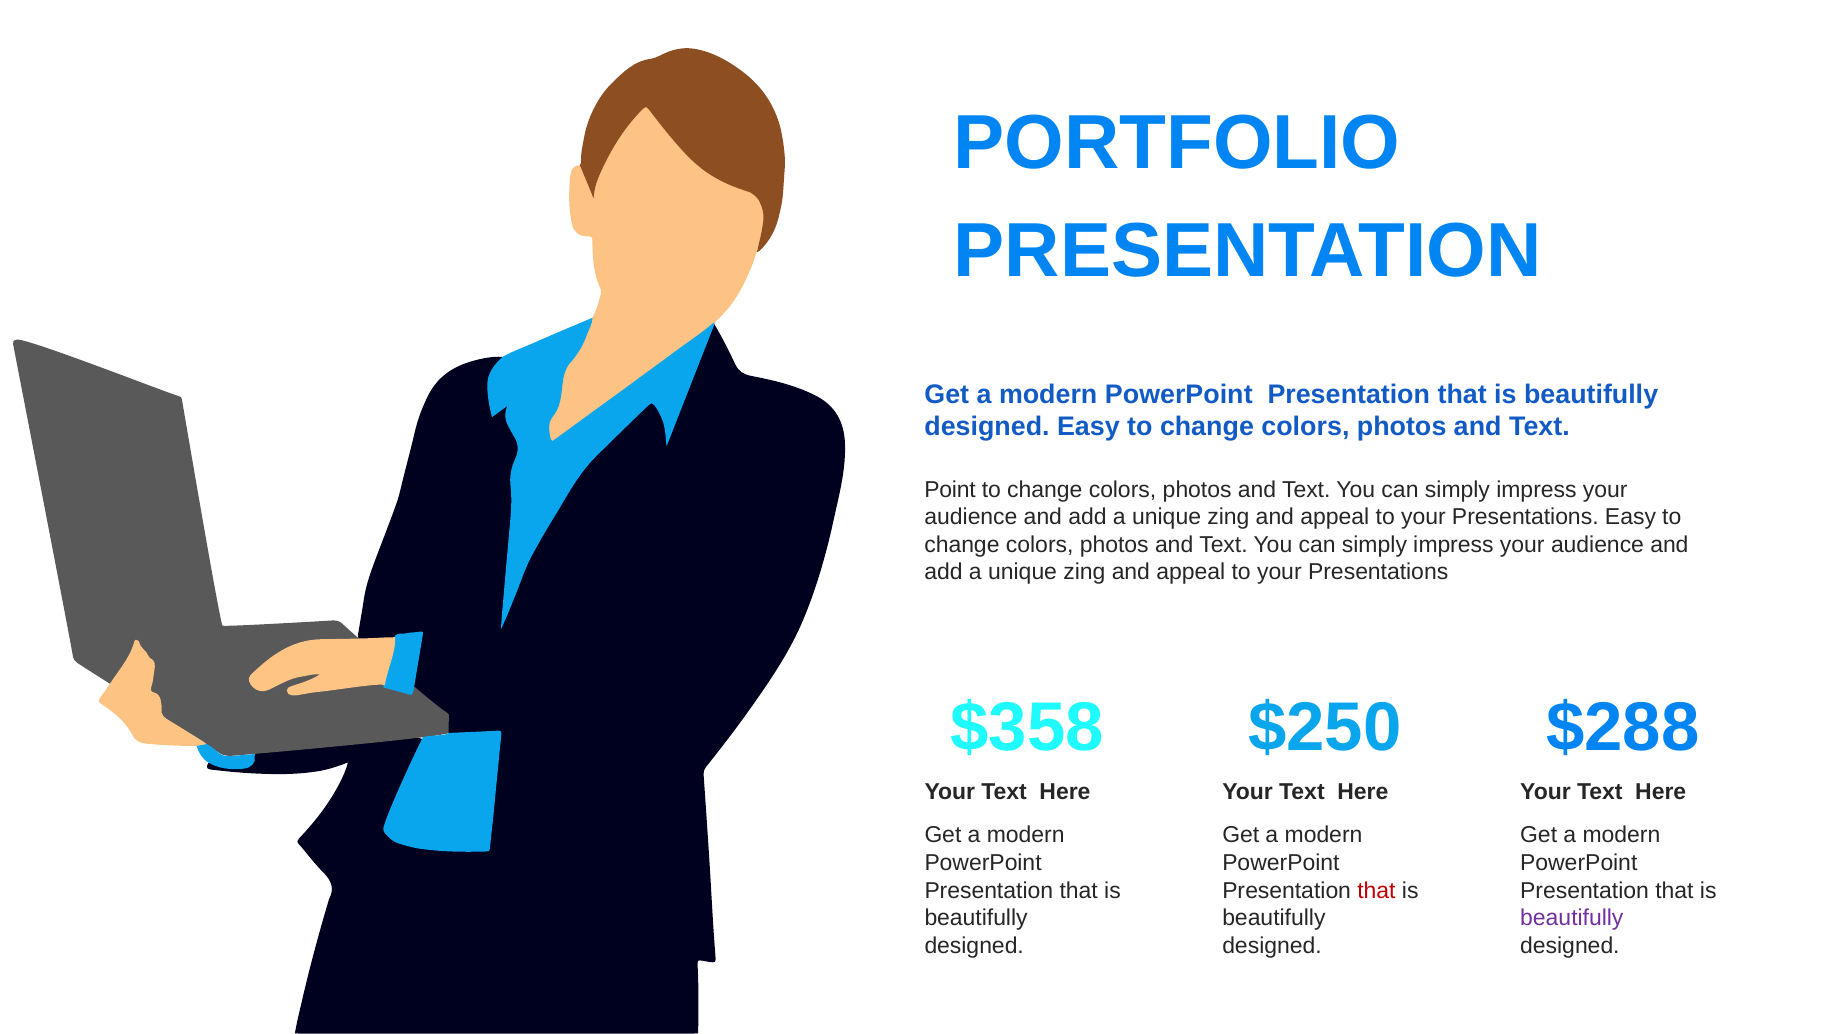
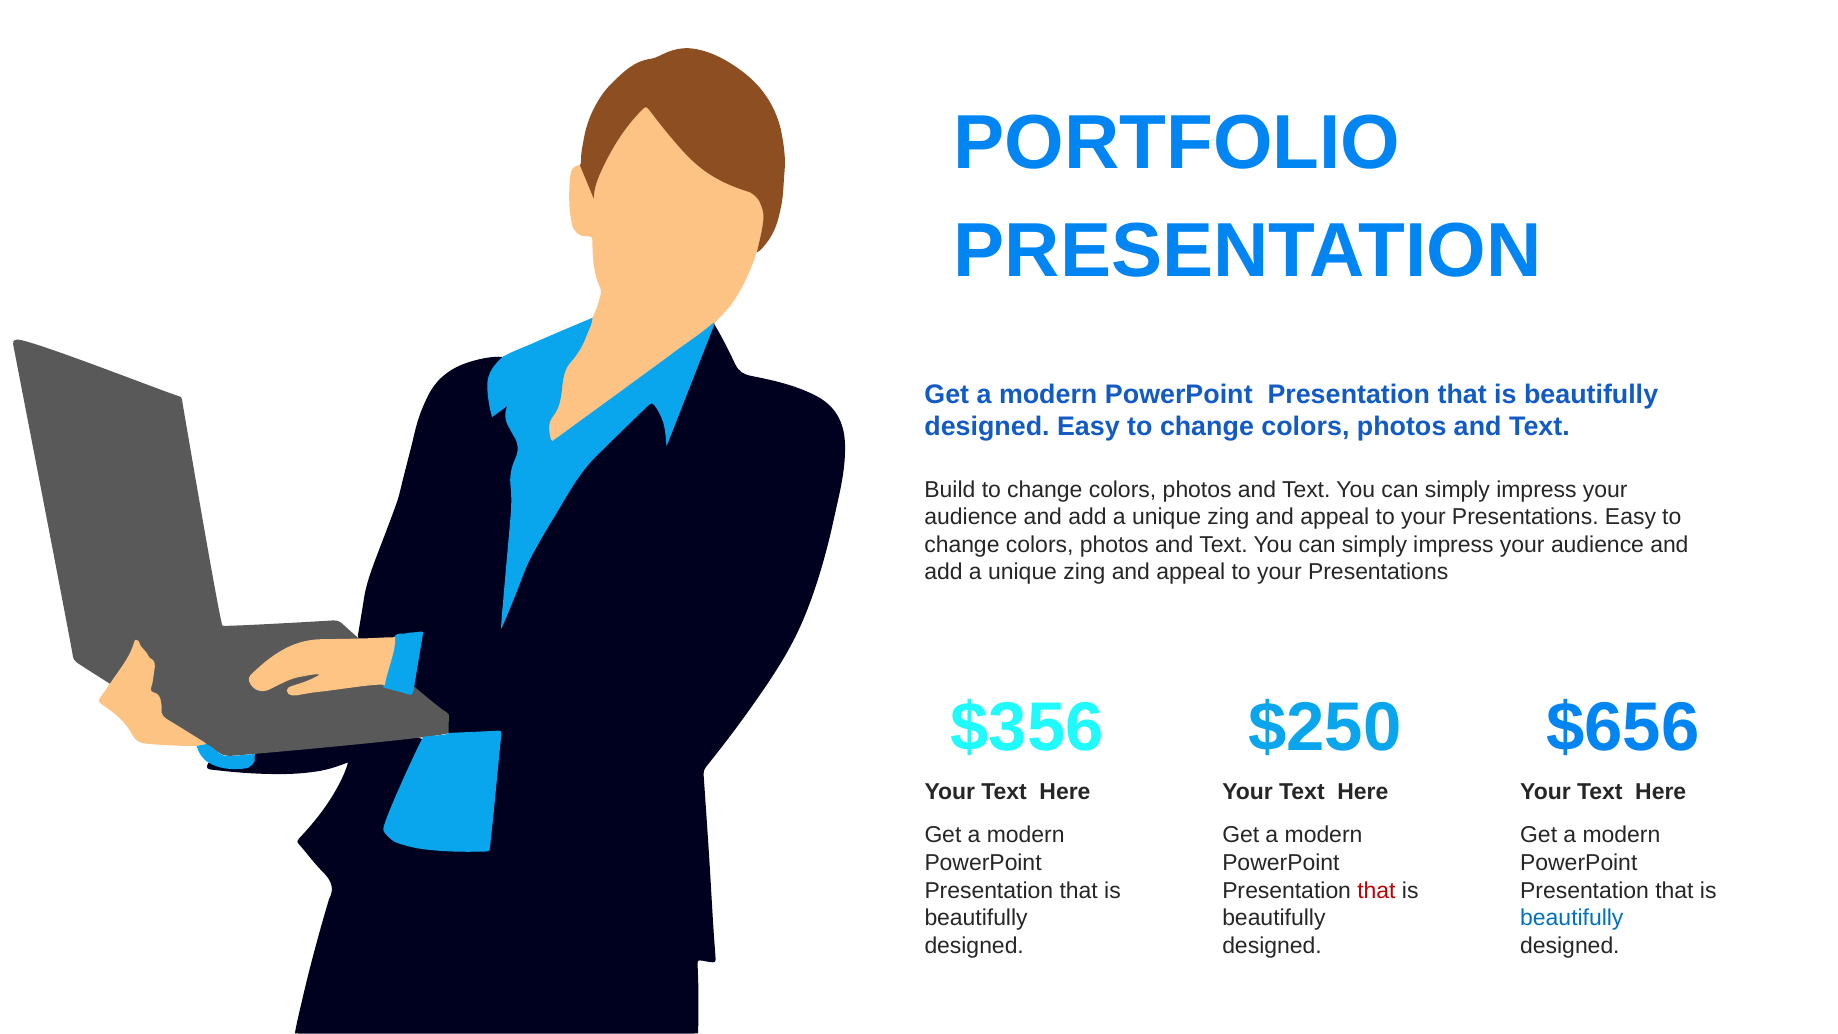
Point: Point -> Build
$358: $358 -> $356
$288: $288 -> $656
beautifully at (1572, 918) colour: purple -> blue
